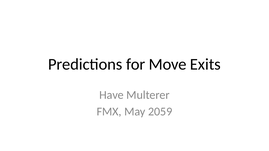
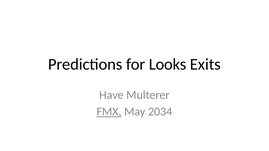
Move: Move -> Looks
FMX underline: none -> present
2059: 2059 -> 2034
